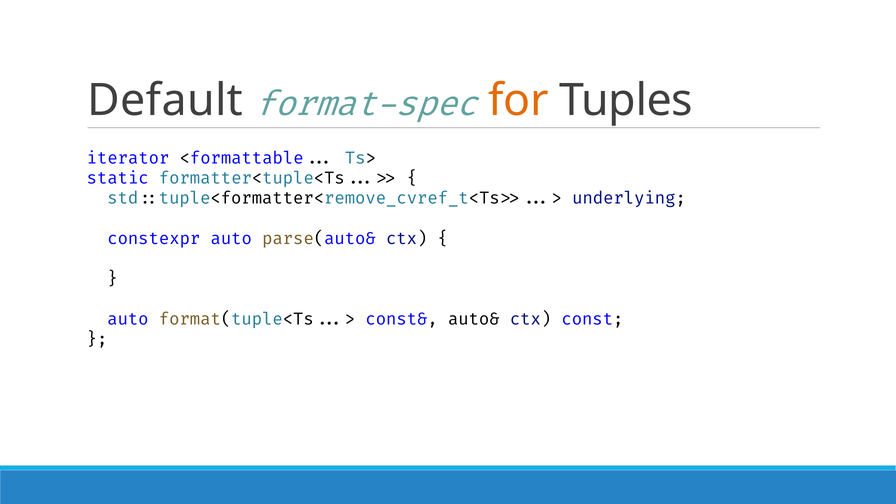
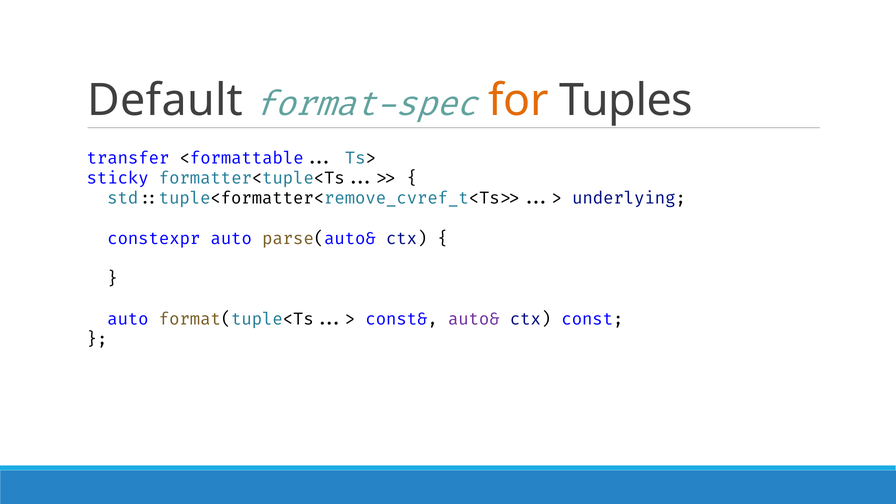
iterator: iterator -> transfer
static: static -> sticky
auto& colour: black -> purple
